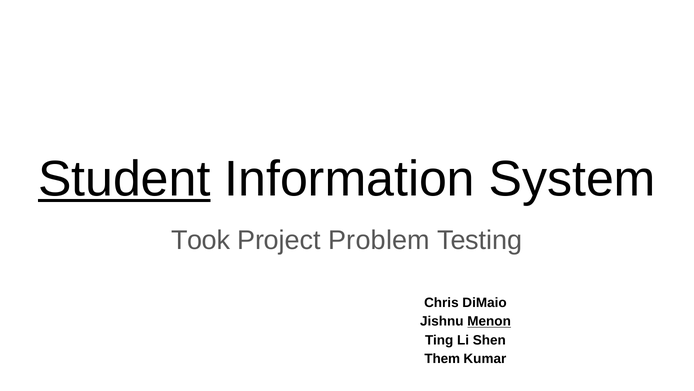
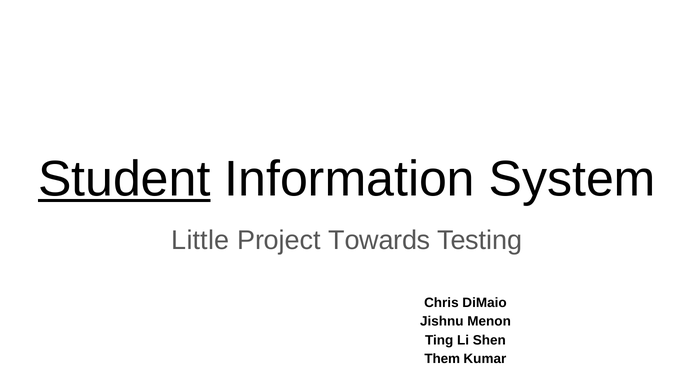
Took: Took -> Little
Problem: Problem -> Towards
Menon underline: present -> none
